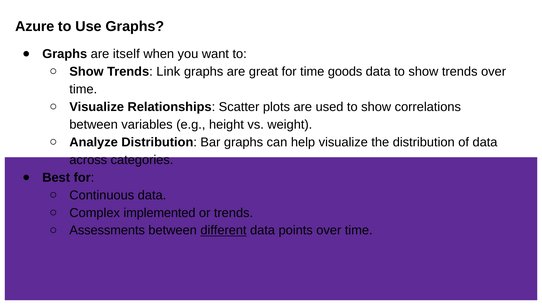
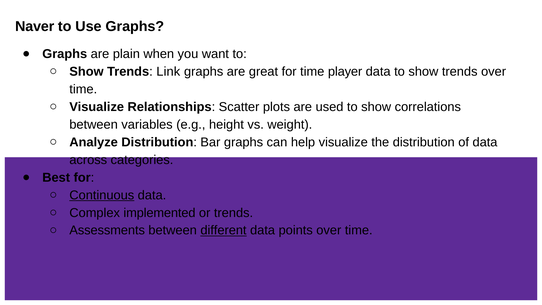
Azure: Azure -> Naver
itself: itself -> plain
goods: goods -> player
Continuous underline: none -> present
